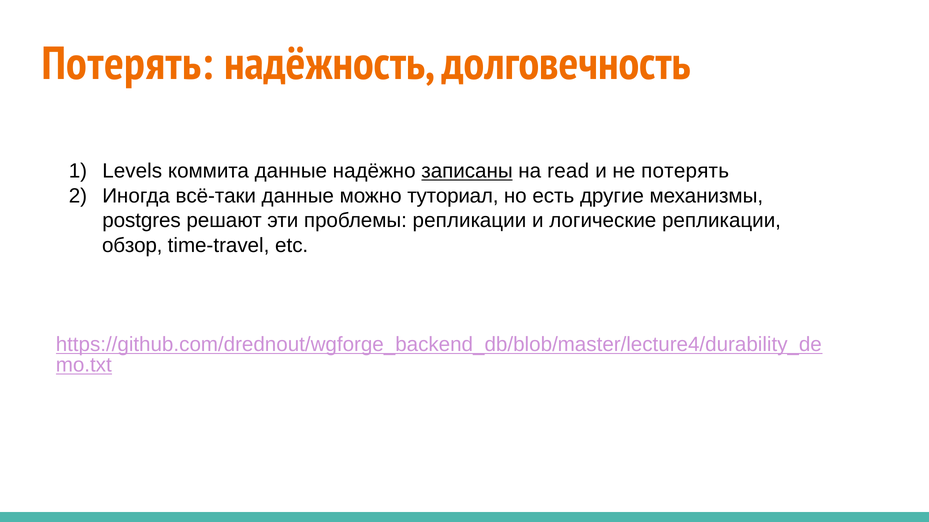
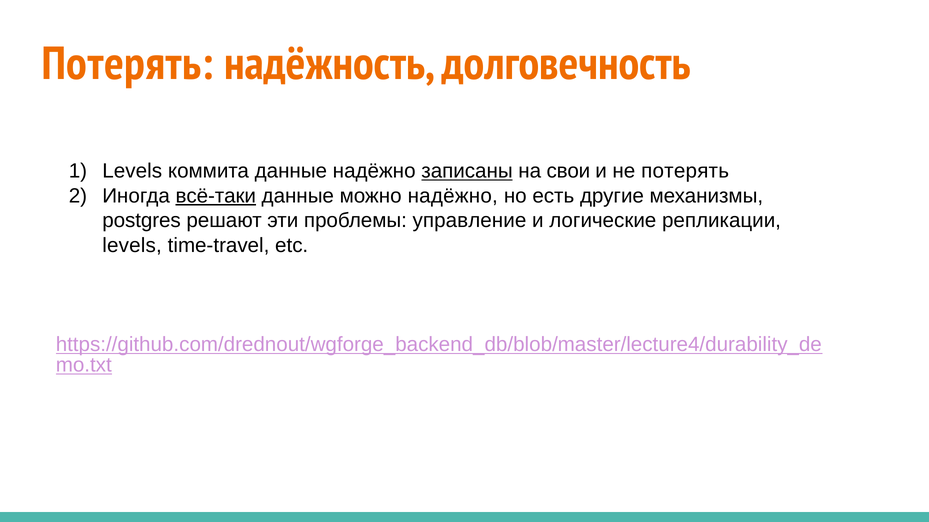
read: read -> свои
всё-таки underline: none -> present
можно туториал: туториал -> надёжно
проблемы репликации: репликации -> управление
обзор at (132, 246): обзор -> levels
